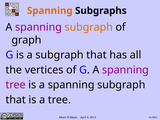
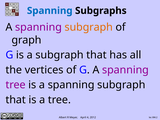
Spanning at (50, 11) colour: orange -> blue
